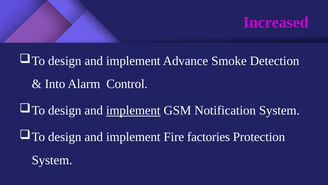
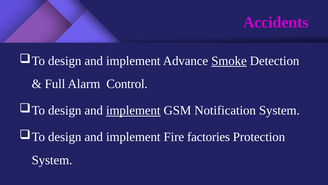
Increased: Increased -> Accidents
Smoke underline: none -> present
Into: Into -> Full
